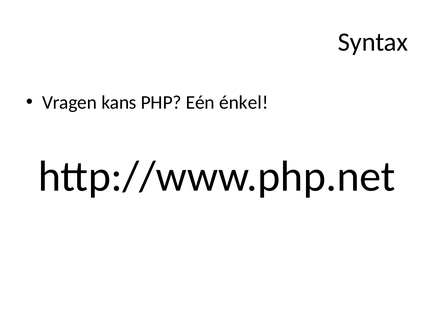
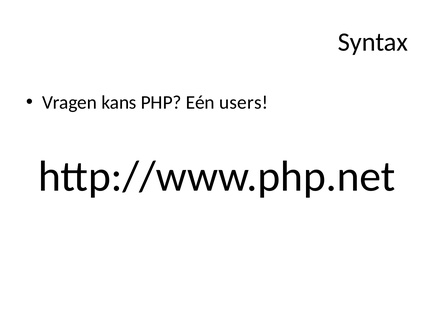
énkel: énkel -> users
